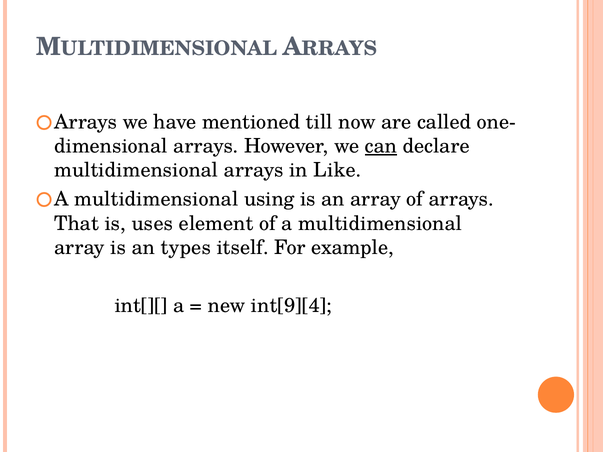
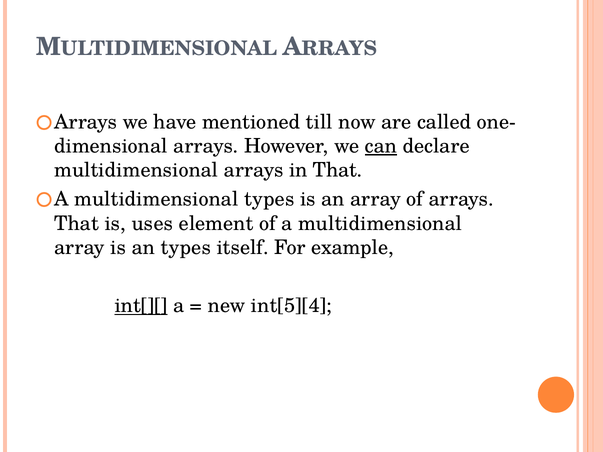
in Like: Like -> That
multidimensional using: using -> types
int[][ underline: none -> present
int[9][4: int[9][4 -> int[5][4
